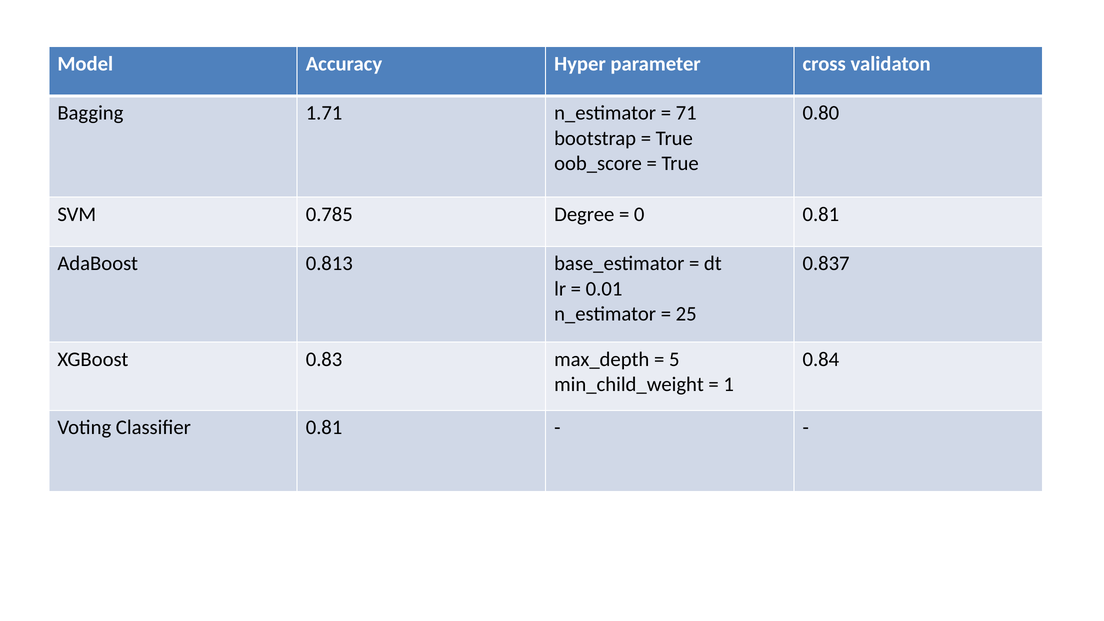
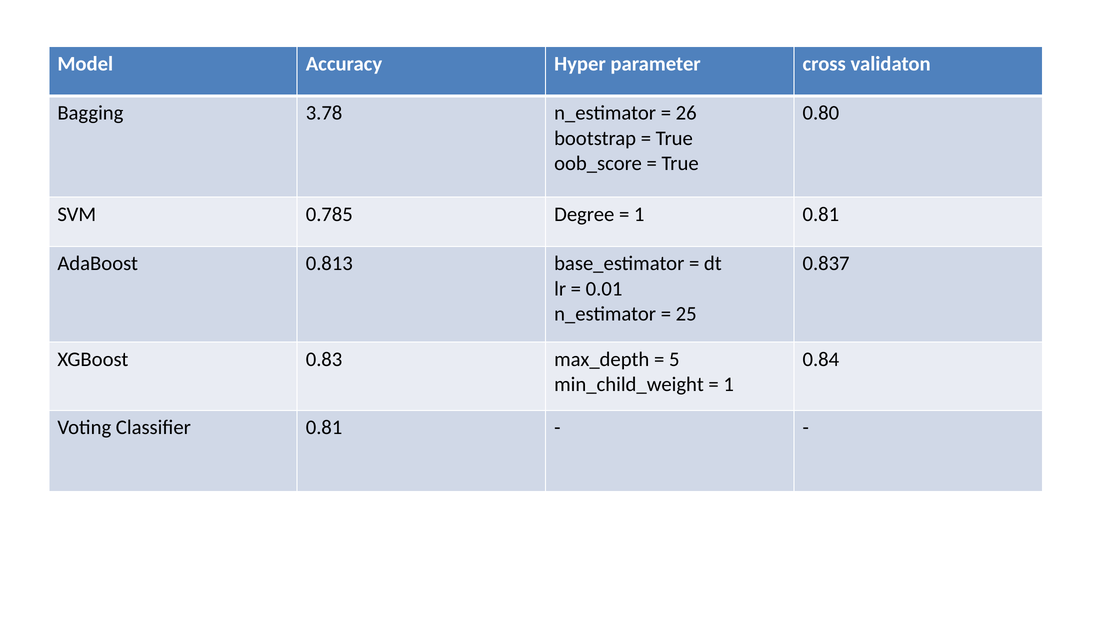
1.71: 1.71 -> 3.78
71: 71 -> 26
0 at (639, 214): 0 -> 1
